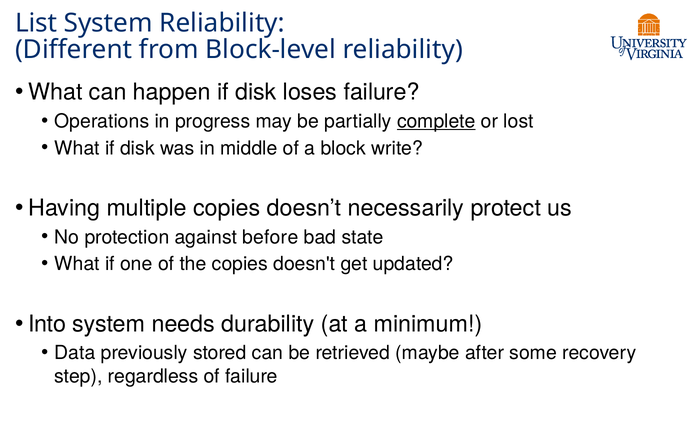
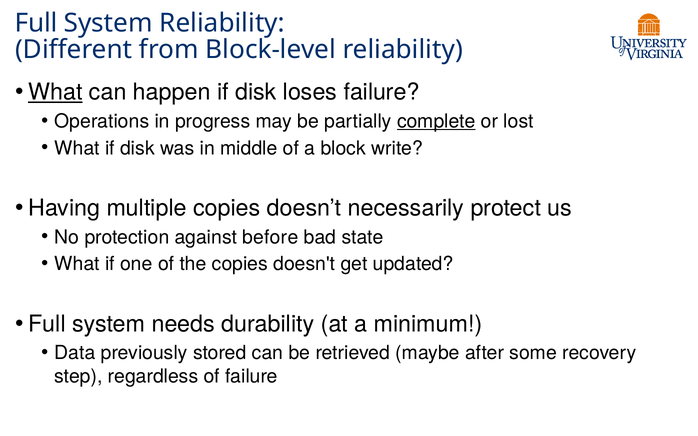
List at (36, 23): List -> Full
What at (55, 92) underline: none -> present
Into at (47, 324): Into -> Full
